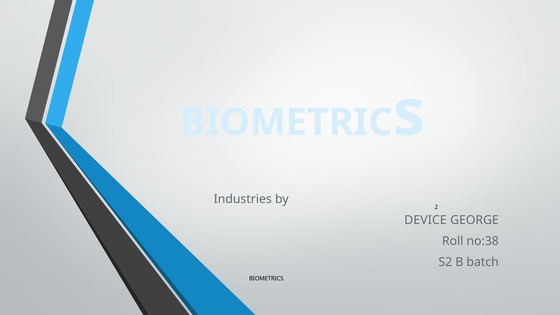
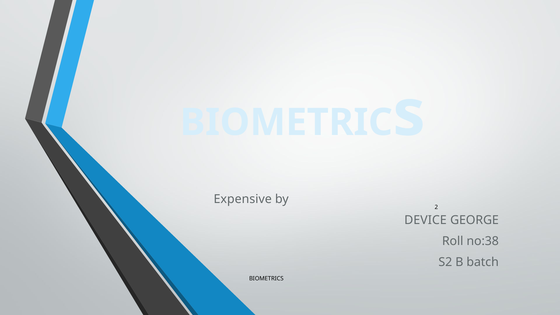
Industries: Industries -> Expensive
